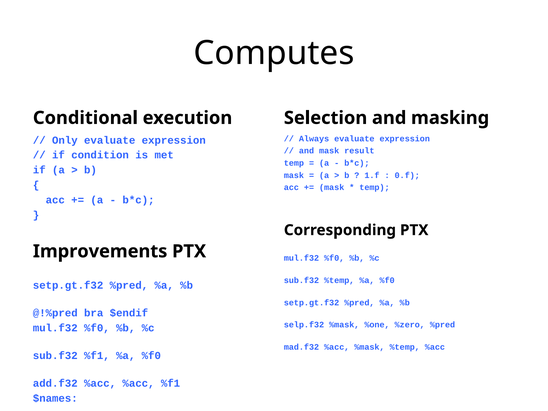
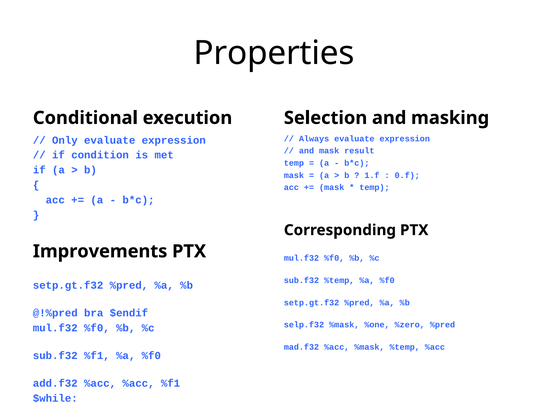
Computes: Computes -> Properties
$names: $names -> $while
